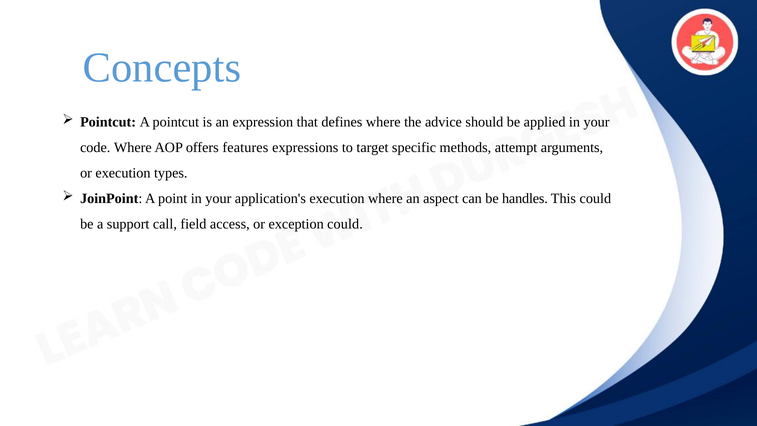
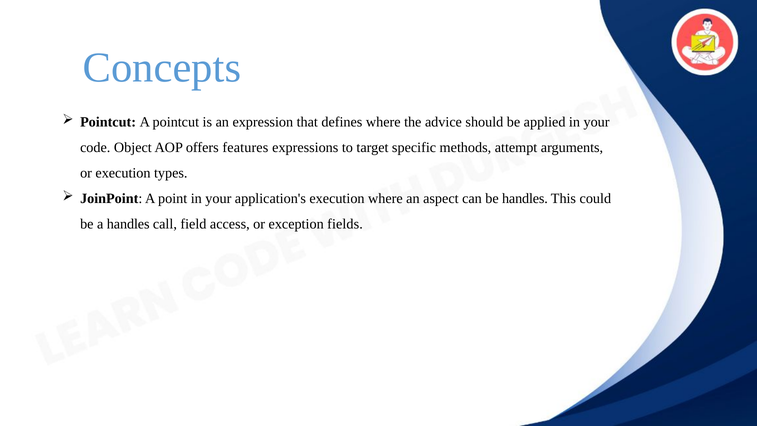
code Where: Where -> Object
a support: support -> handles
exception could: could -> fields
